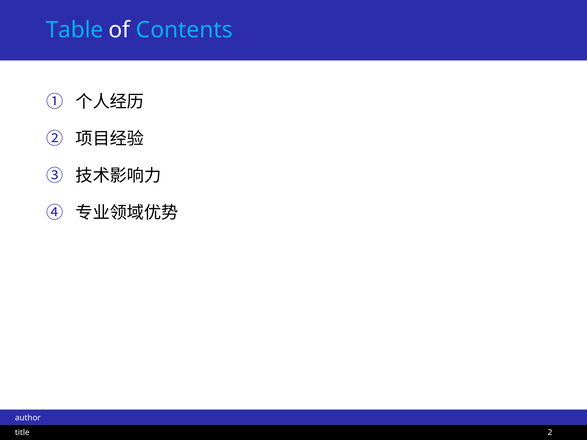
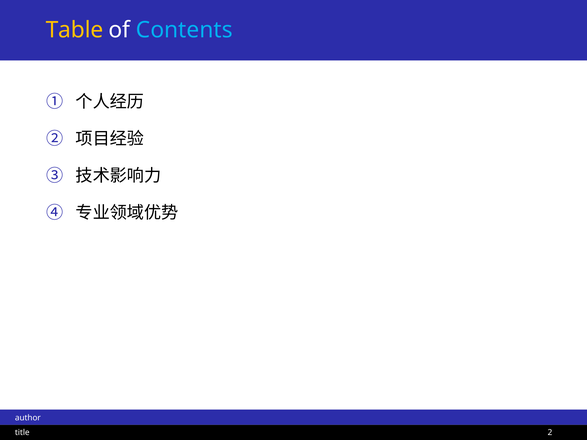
Table colour: light blue -> yellow
